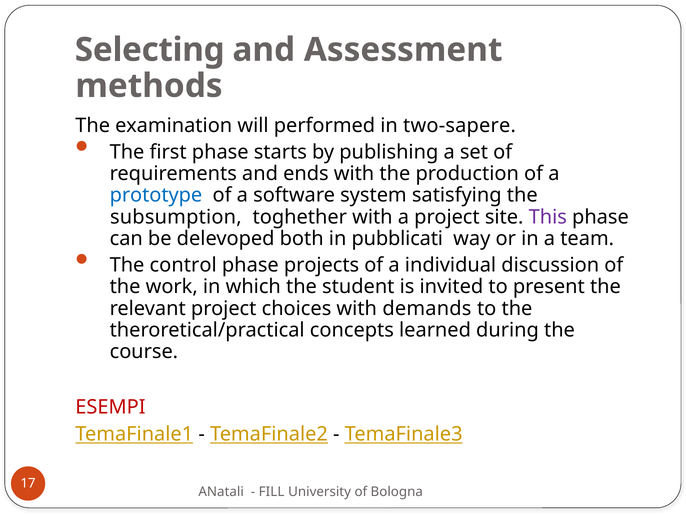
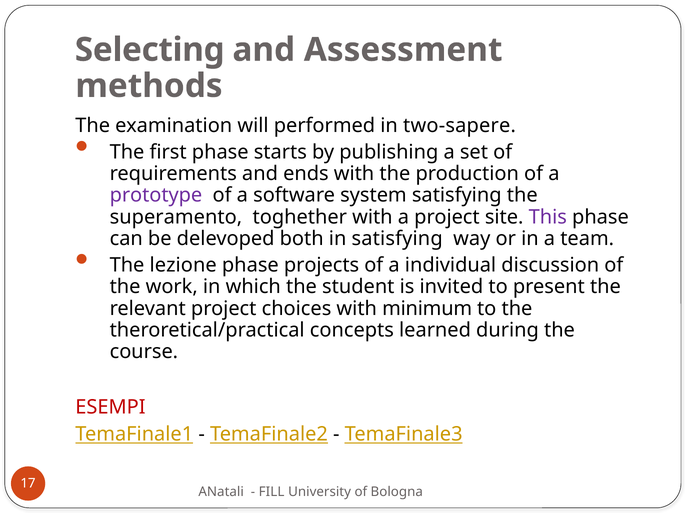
prototype colour: blue -> purple
subsumption: subsumption -> superamento
in pubblicati: pubblicati -> satisfying
control: control -> lezione
demands: demands -> minimum
